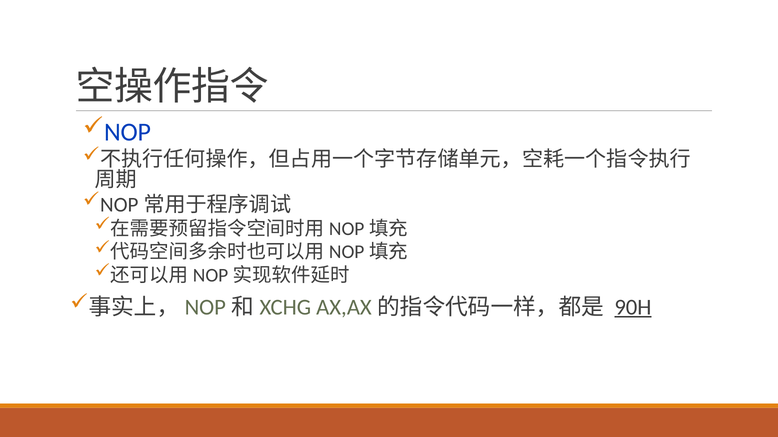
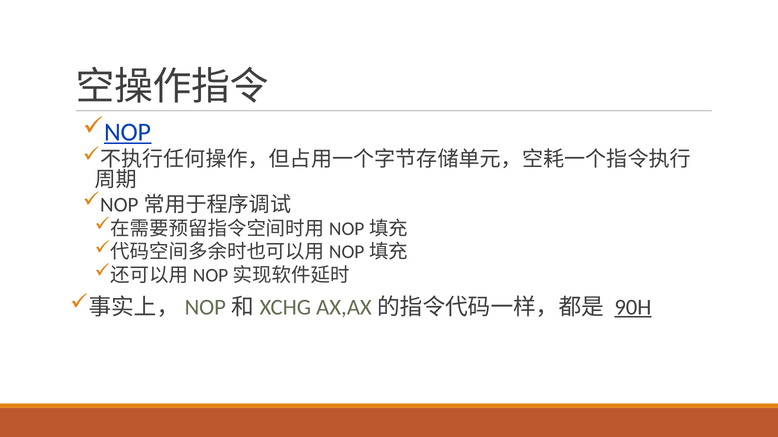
NOP underline: none -> present
